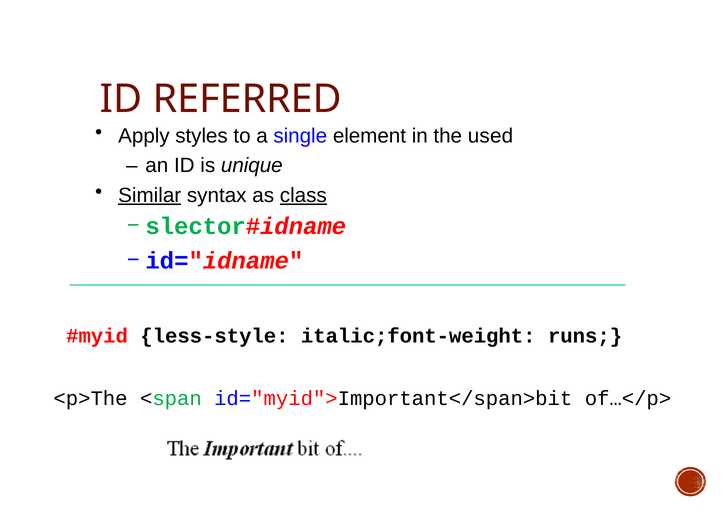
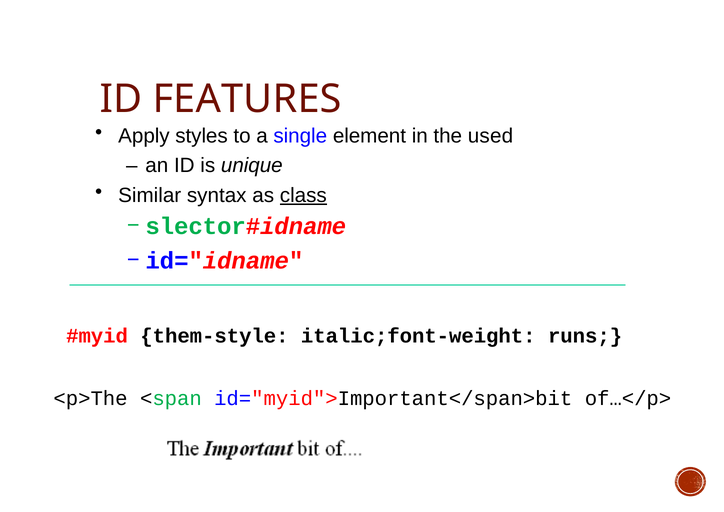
REFERRED: REFERRED -> FEATURES
Similar underline: present -> none
less-style: less-style -> them-style
